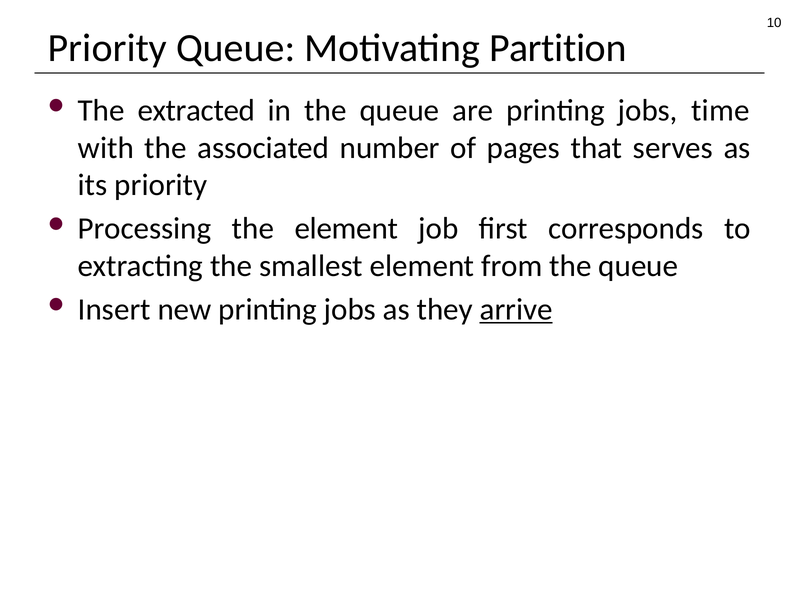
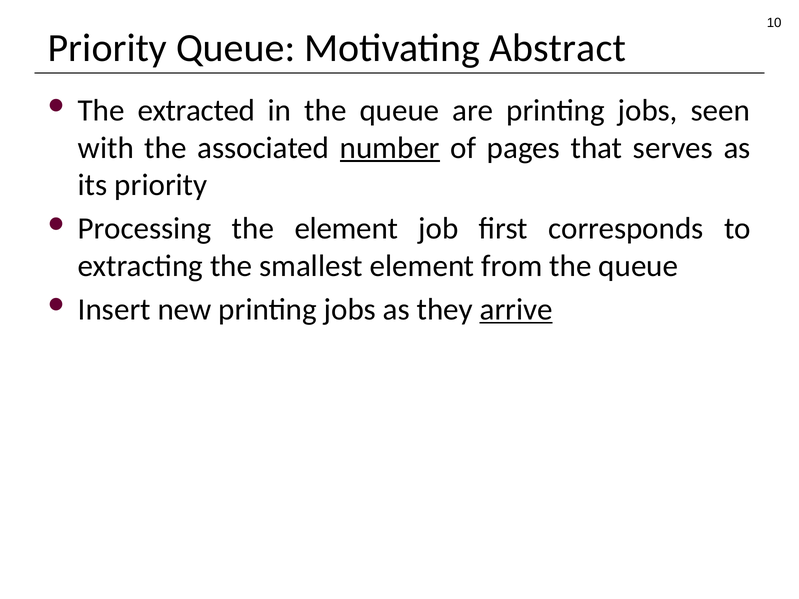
Partition: Partition -> Abstract
time: time -> seen
number underline: none -> present
